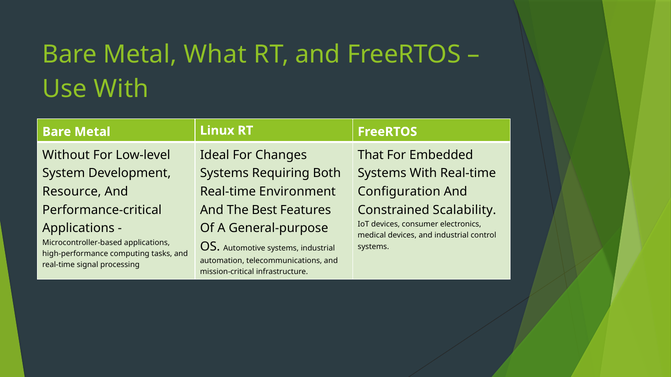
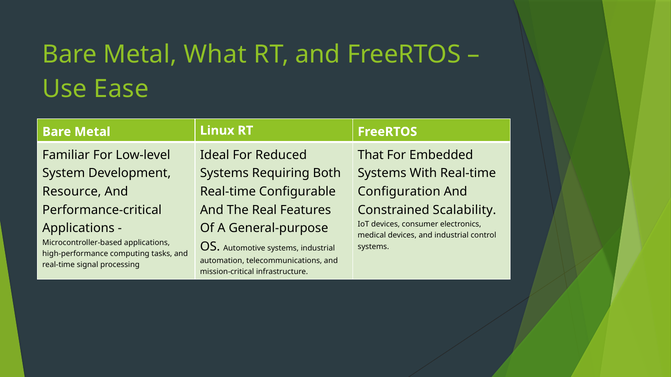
Use With: With -> Ease
Without: Without -> Familiar
Changes: Changes -> Reduced
Environment: Environment -> Configurable
Best: Best -> Real
